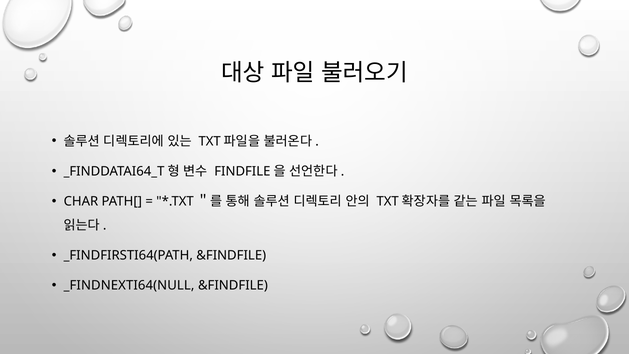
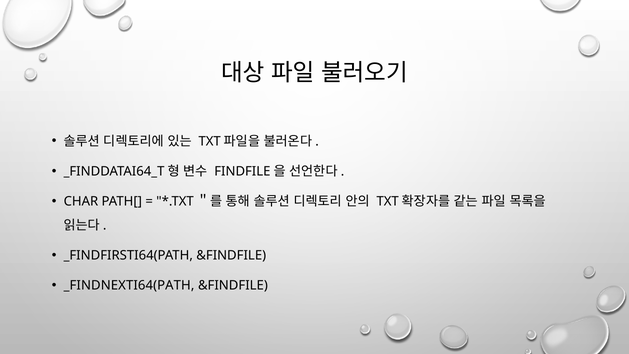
_FINDNEXTI64(NULL: _FINDNEXTI64(NULL -> _FINDNEXTI64(PATH
